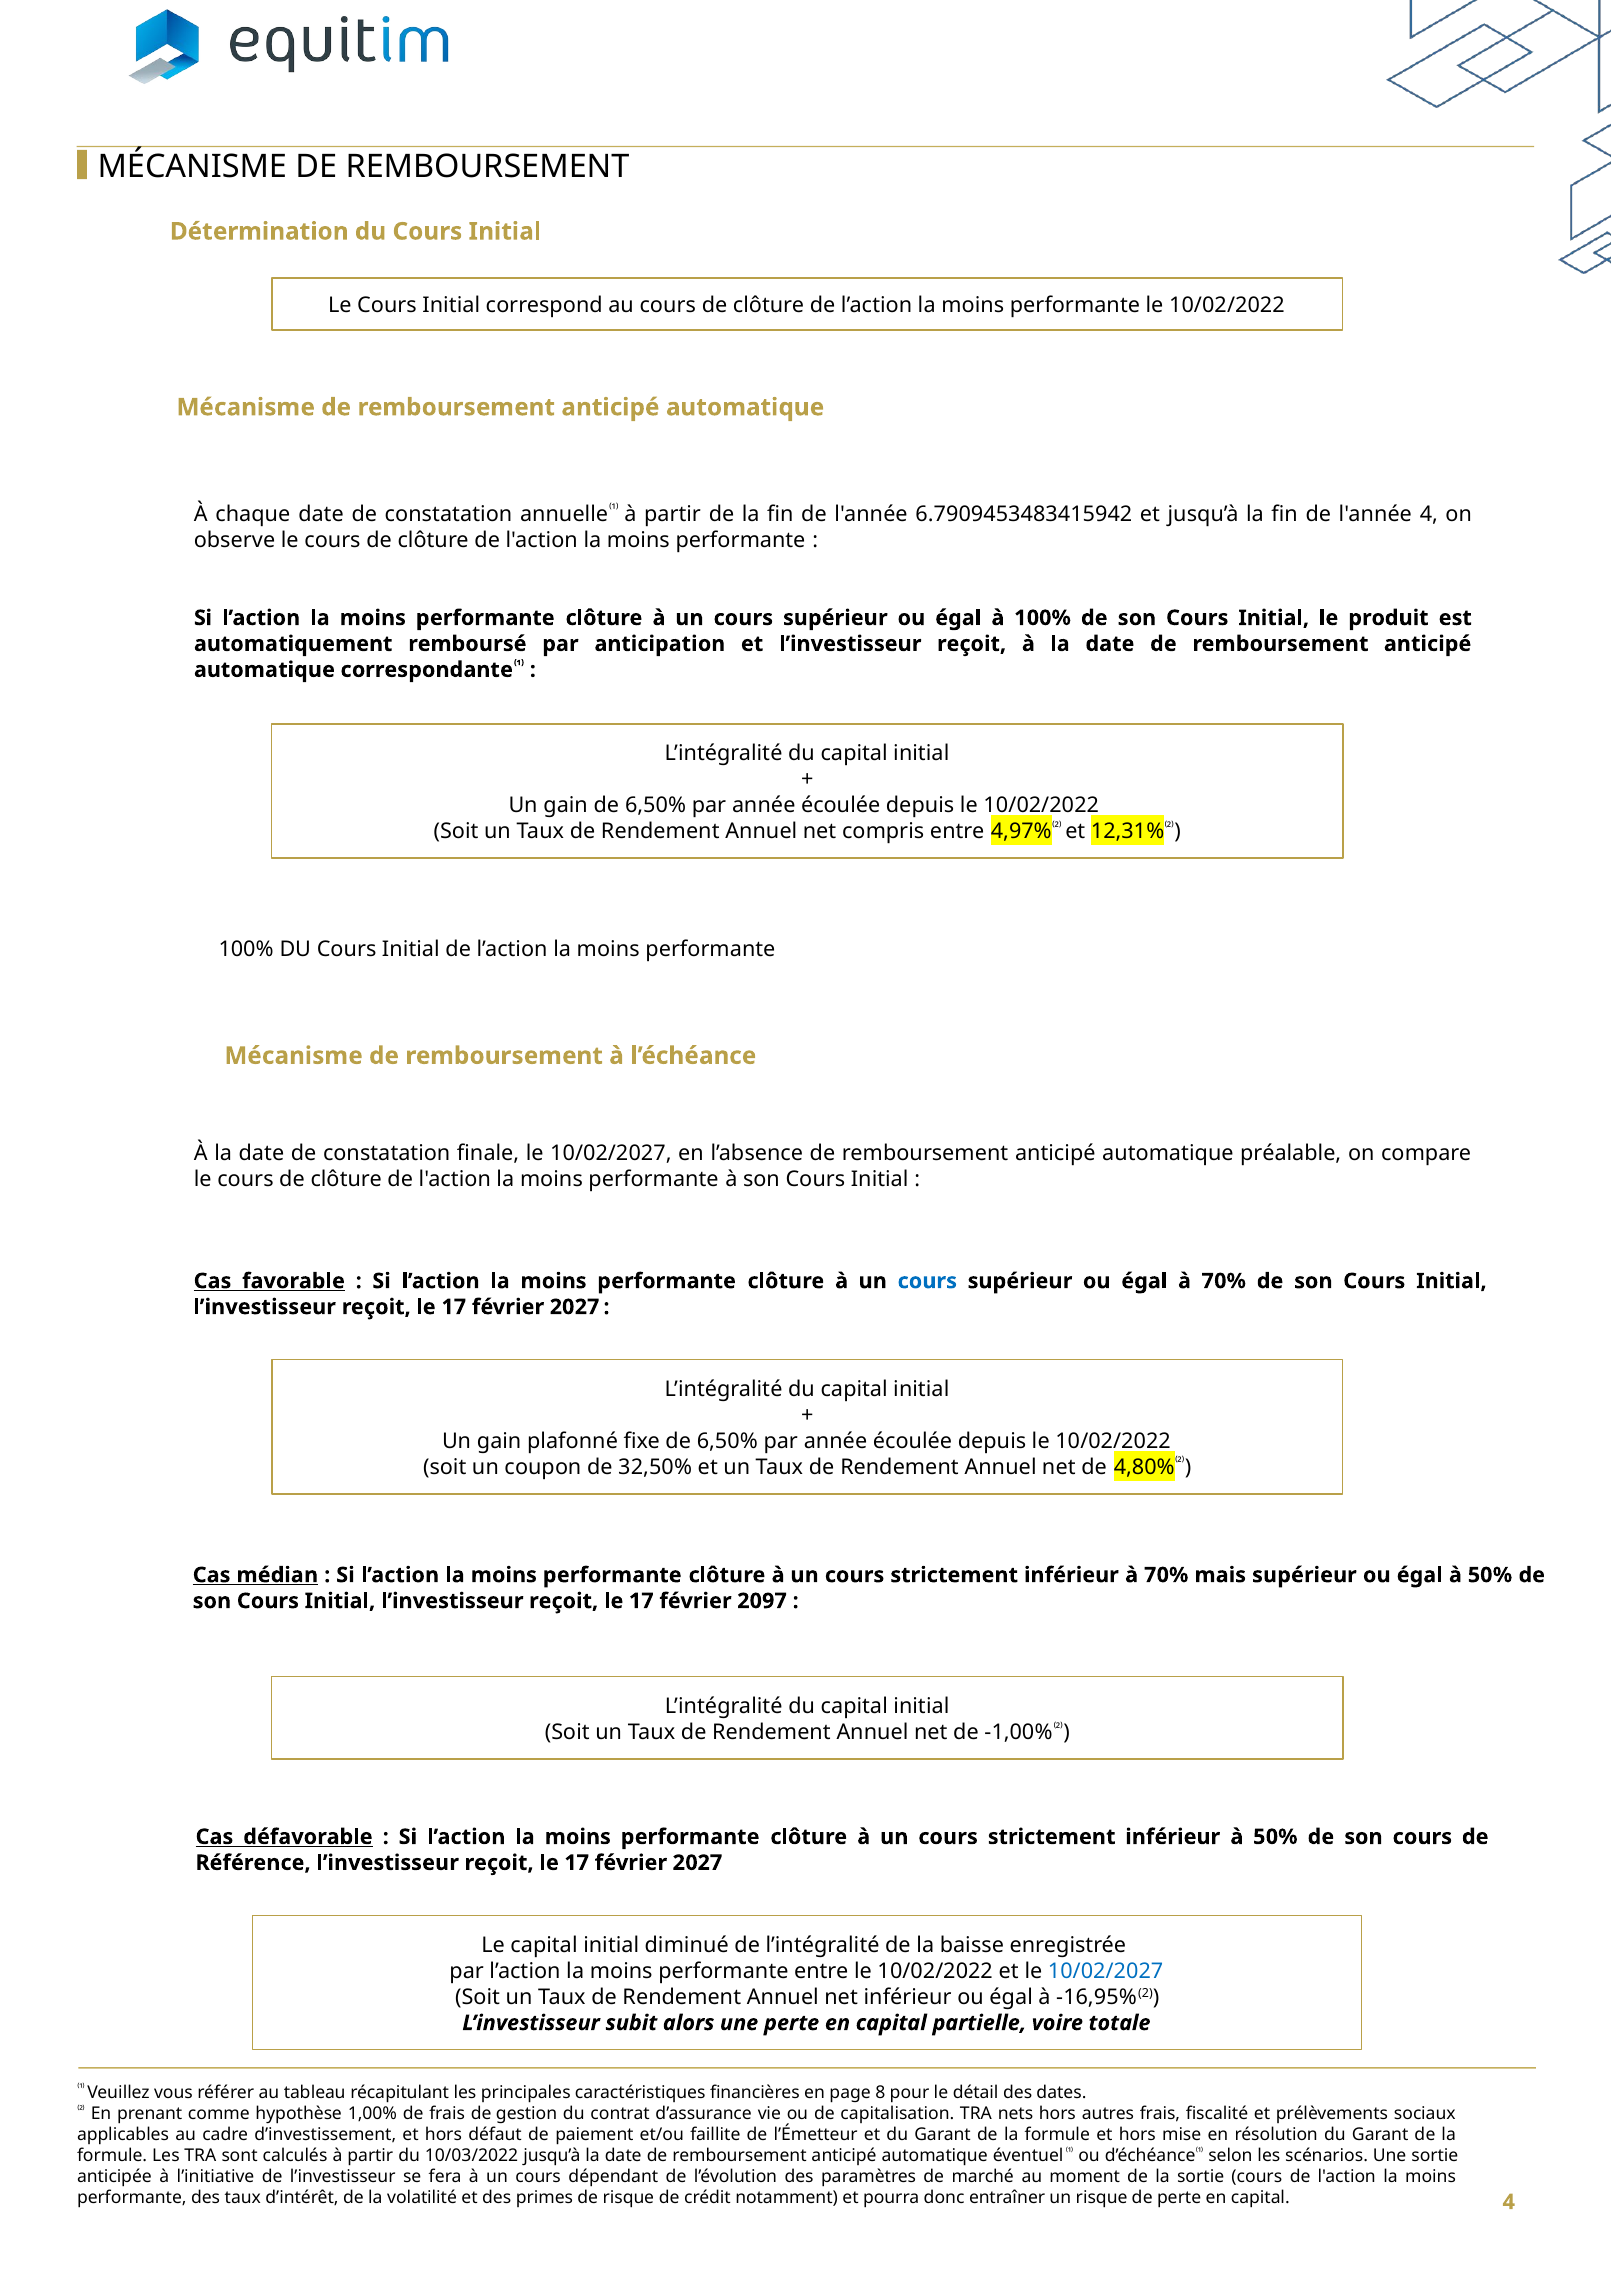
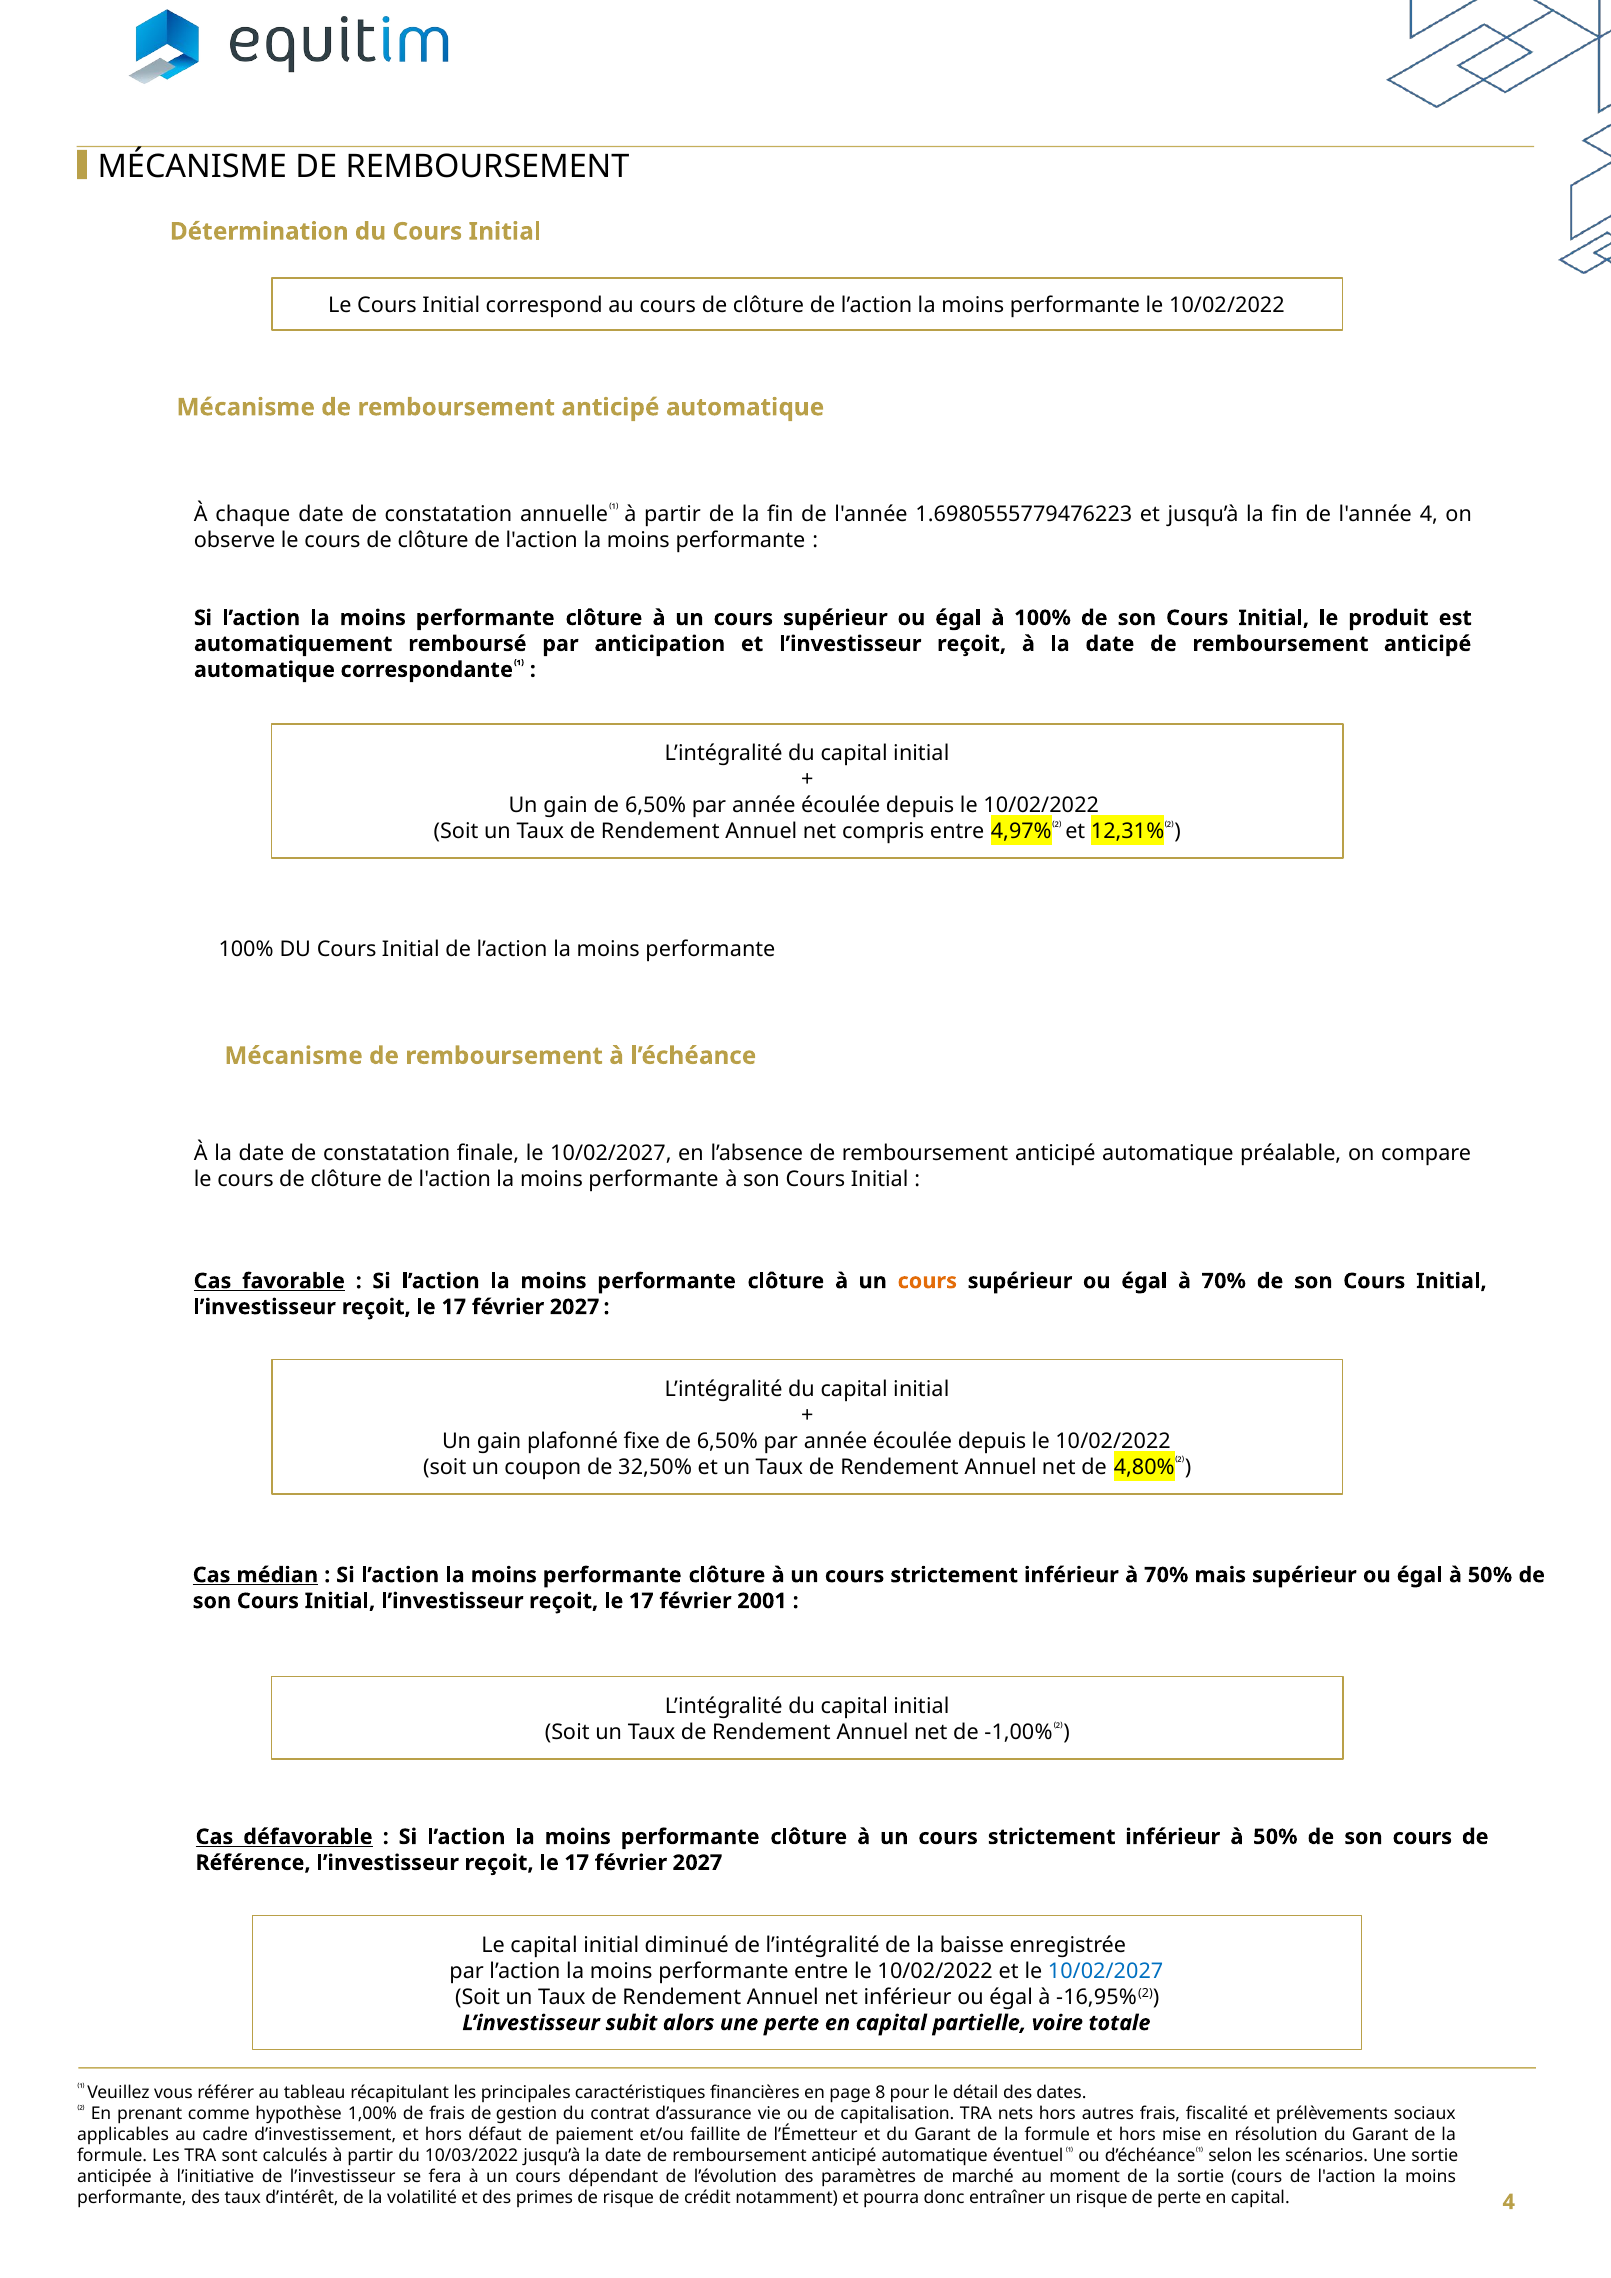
6.7909453483415942: 6.7909453483415942 -> 1.6980555779476223
cours at (927, 1281) colour: blue -> orange
2097: 2097 -> 2001
